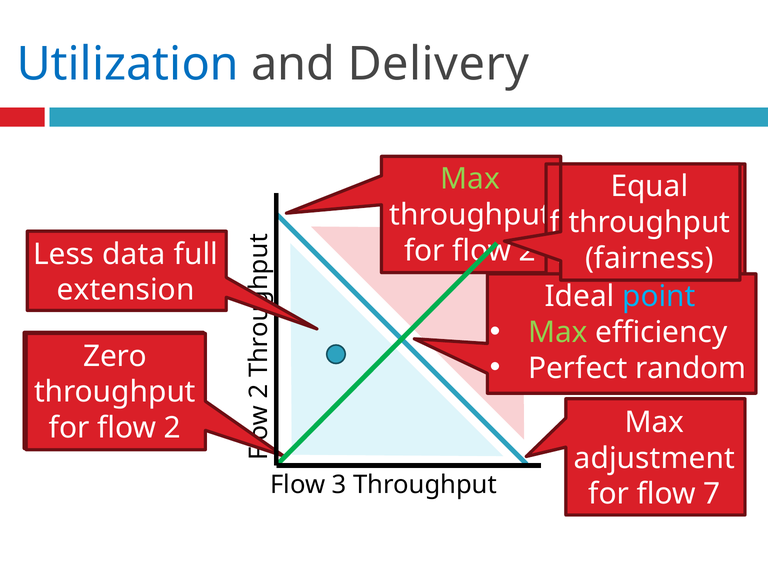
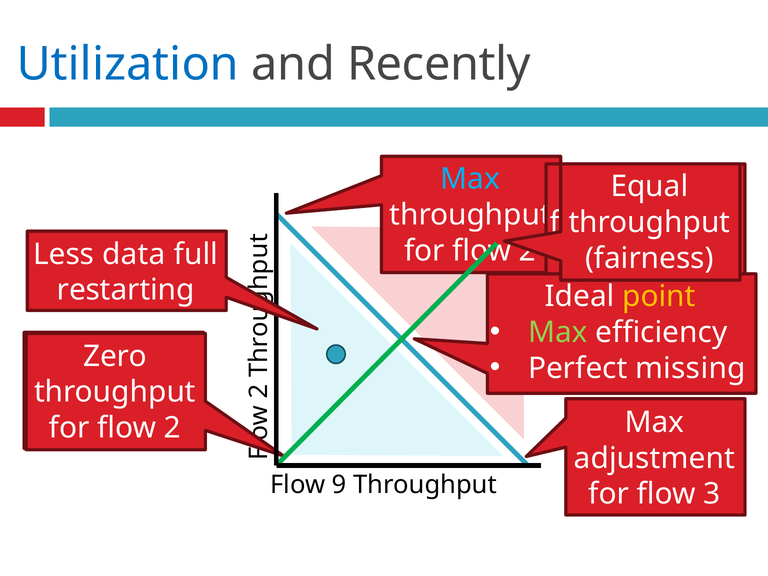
Delivery: Delivery -> Recently
Max at (470, 179) colour: light green -> light blue
extension: extension -> restarting
point colour: light blue -> yellow
random: random -> missing
3: 3 -> 9
7: 7 -> 3
